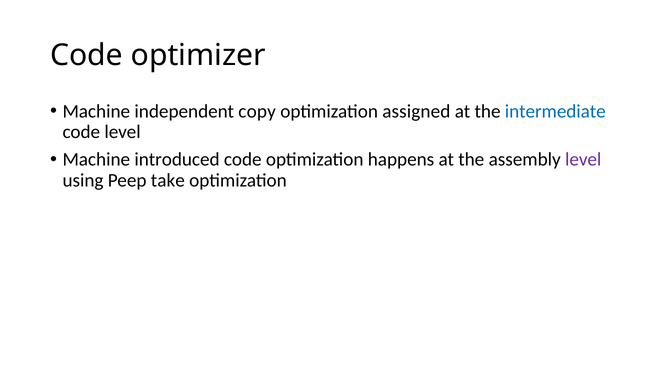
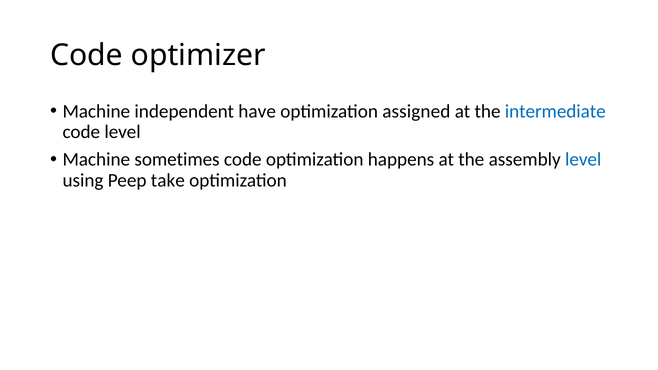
copy: copy -> have
introduced: introduced -> sometimes
level at (583, 160) colour: purple -> blue
